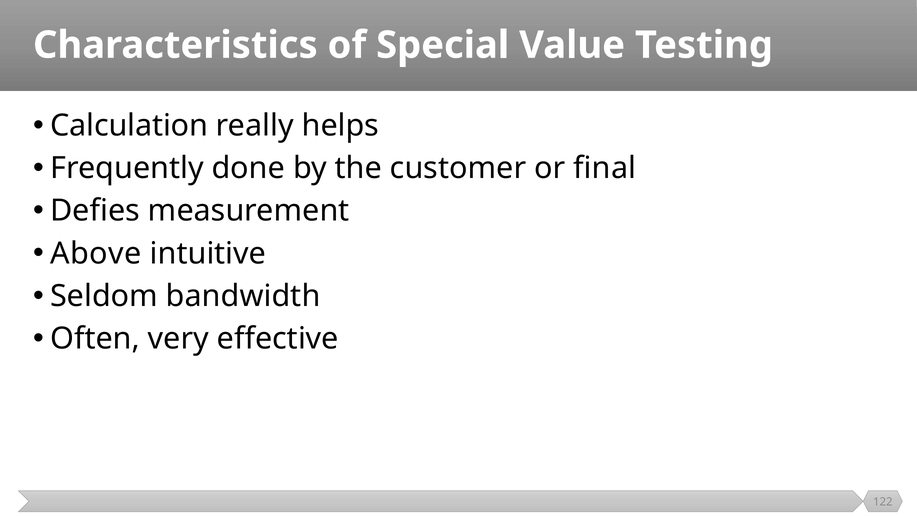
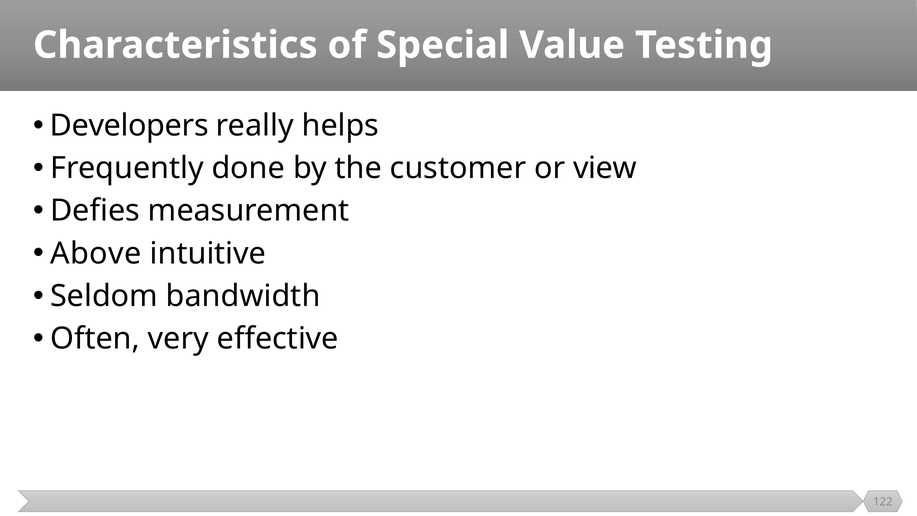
Calculation: Calculation -> Developers
final: final -> view
